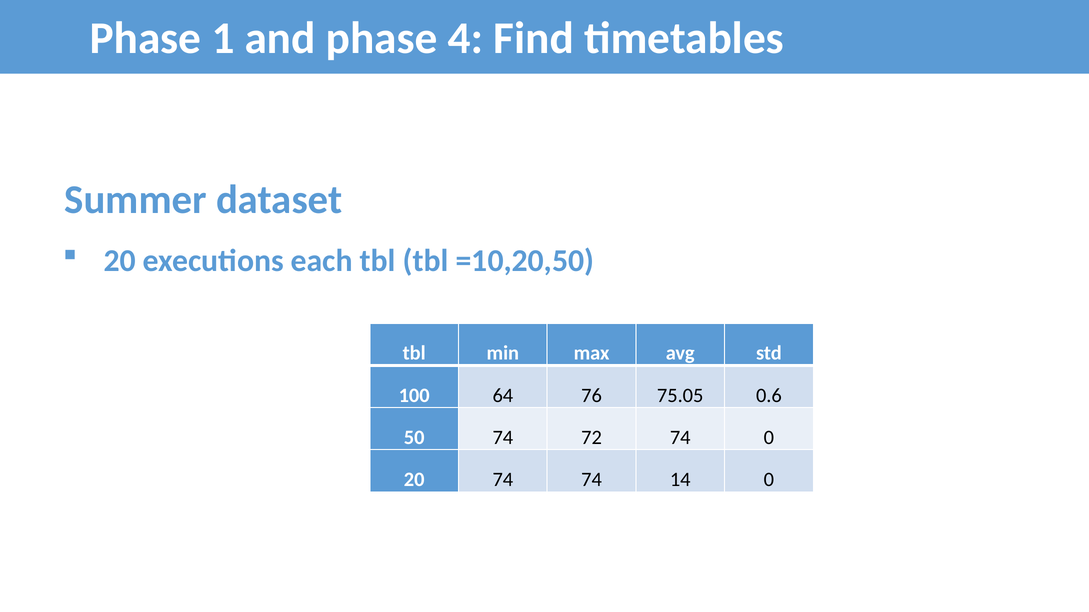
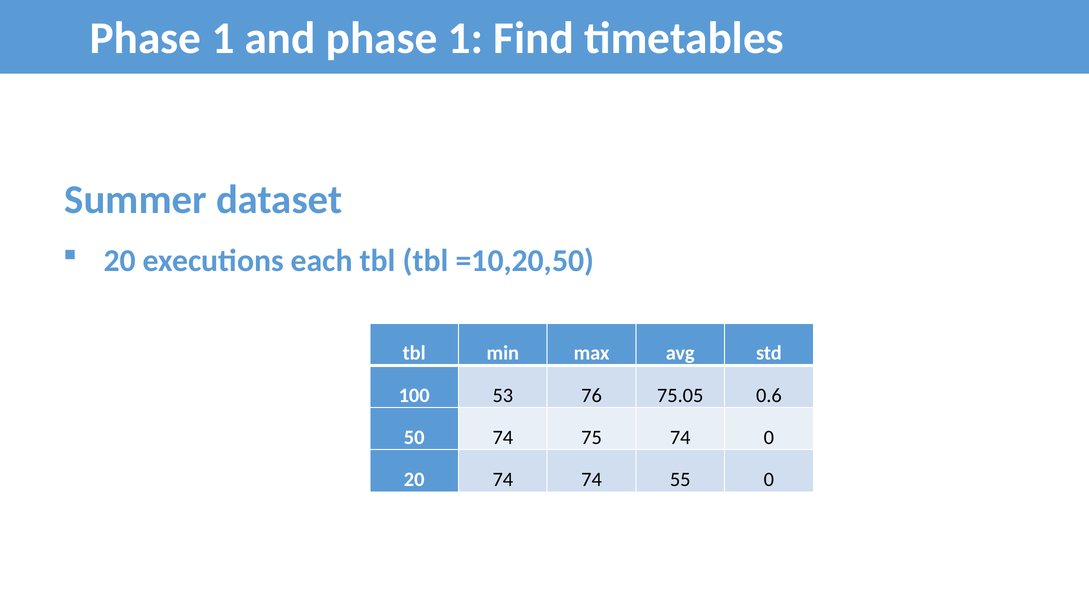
and phase 4: 4 -> 1
64: 64 -> 53
72: 72 -> 75
14: 14 -> 55
